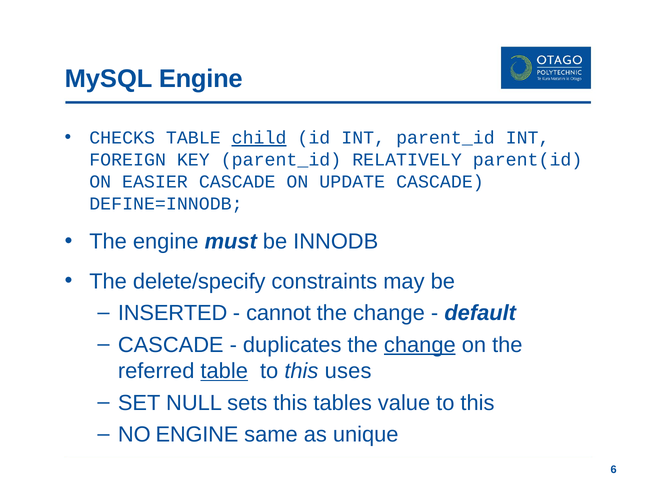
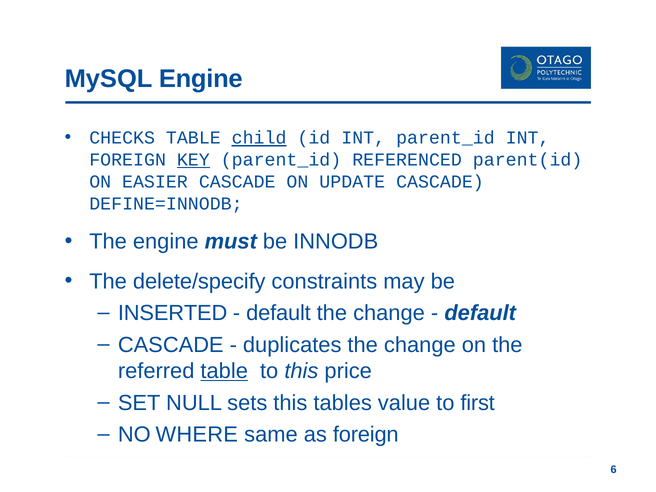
KEY underline: none -> present
RELATIVELY: RELATIVELY -> REFERENCED
cannot at (279, 313): cannot -> default
change at (420, 345) underline: present -> none
uses: uses -> price
value to this: this -> first
NO ENGINE: ENGINE -> WHERE
as unique: unique -> foreign
